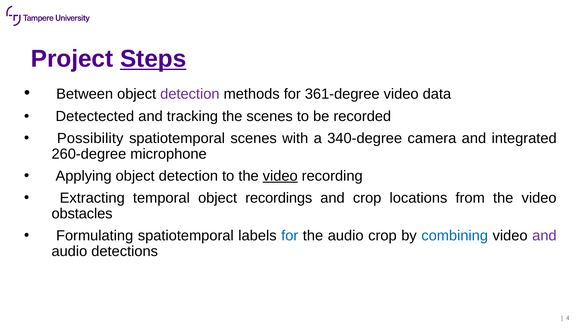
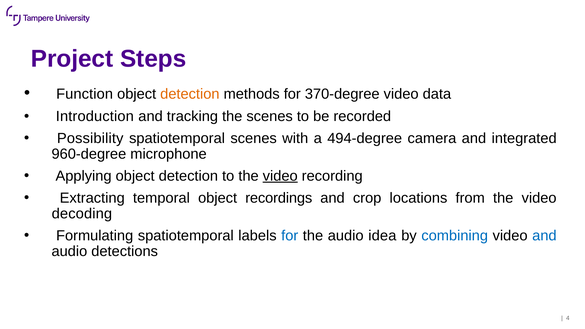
Steps underline: present -> none
Between: Between -> Function
detection at (190, 94) colour: purple -> orange
361-degree: 361-degree -> 370-degree
Detectected: Detectected -> Introduction
340-degree: 340-degree -> 494-degree
260-degree: 260-degree -> 960-degree
obstacles: obstacles -> decoding
audio crop: crop -> idea
and at (544, 236) colour: purple -> blue
